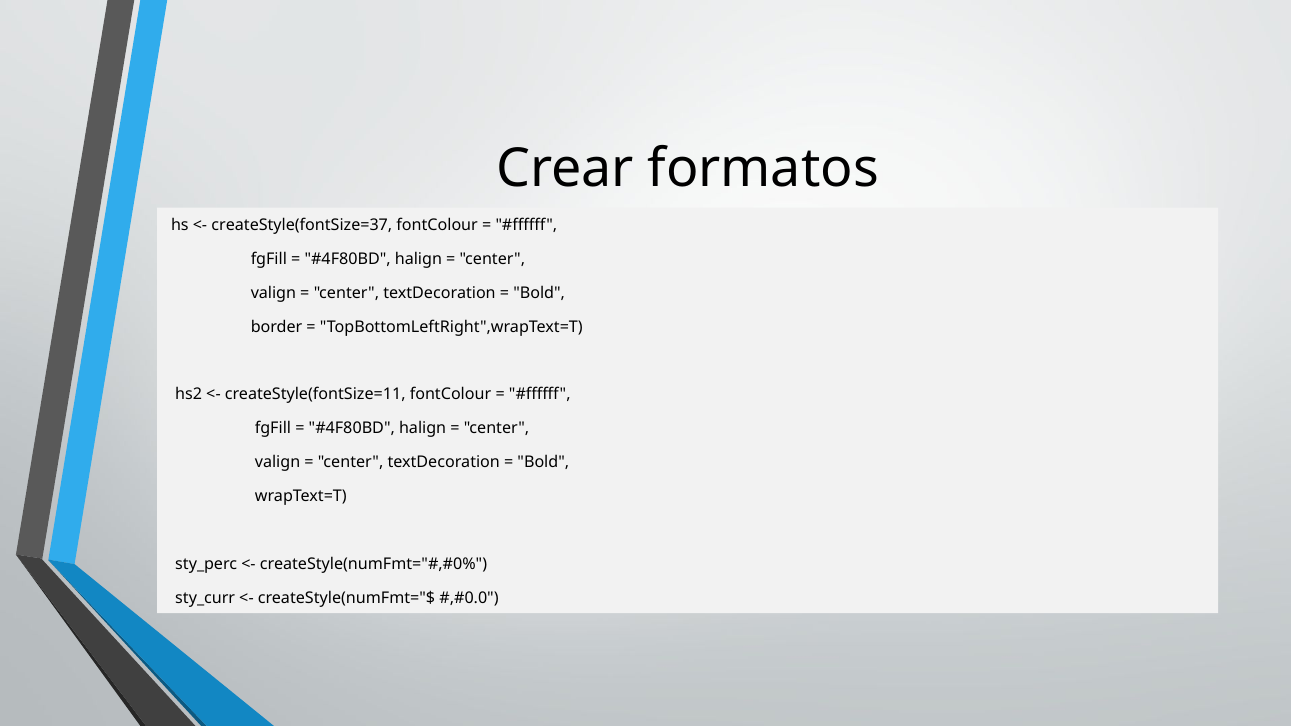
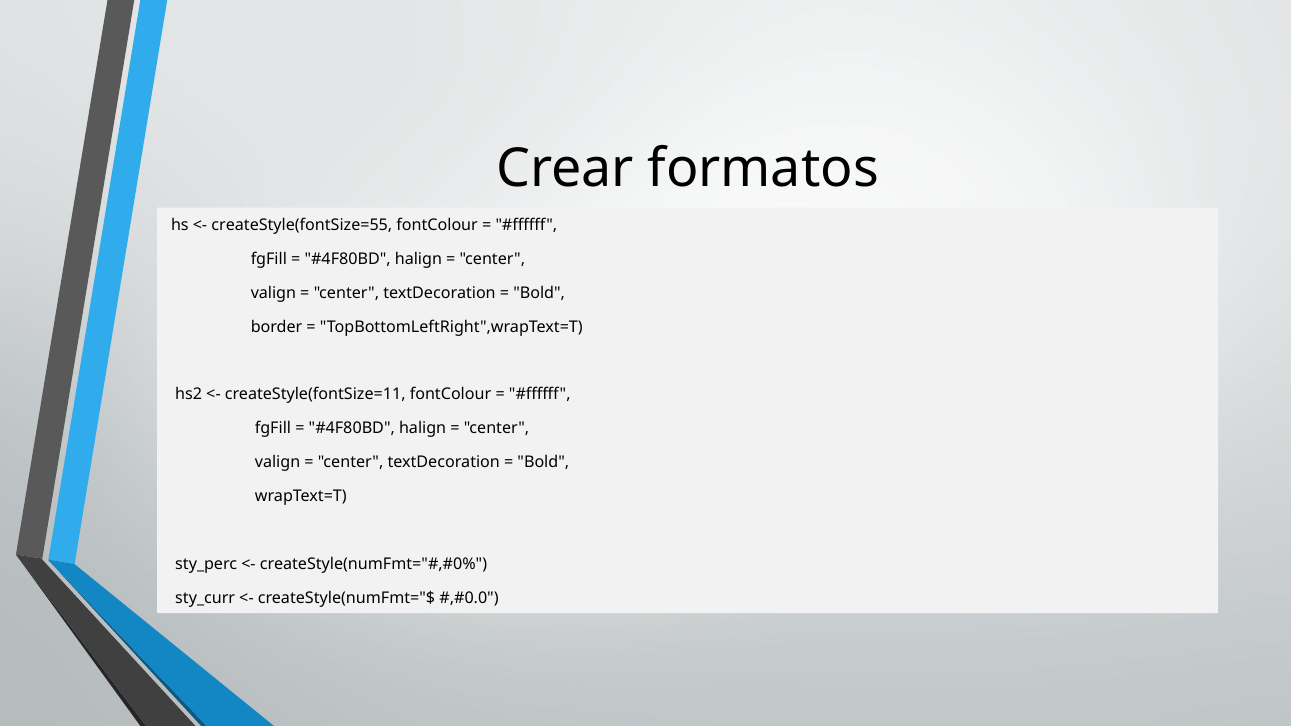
createStyle(fontSize=37: createStyle(fontSize=37 -> createStyle(fontSize=55
